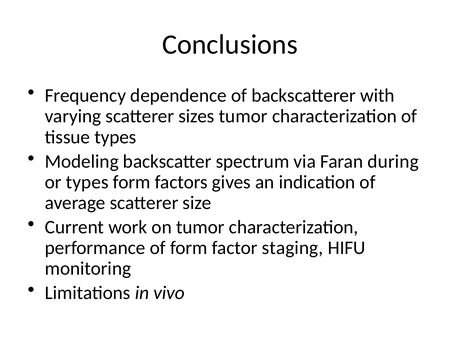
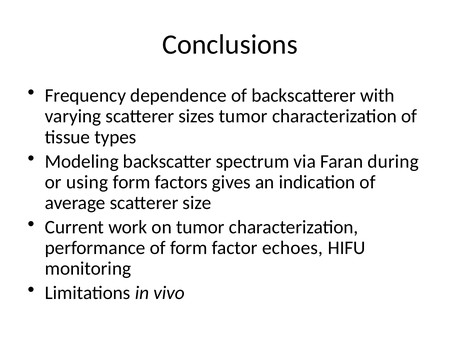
or types: types -> using
staging: staging -> echoes
